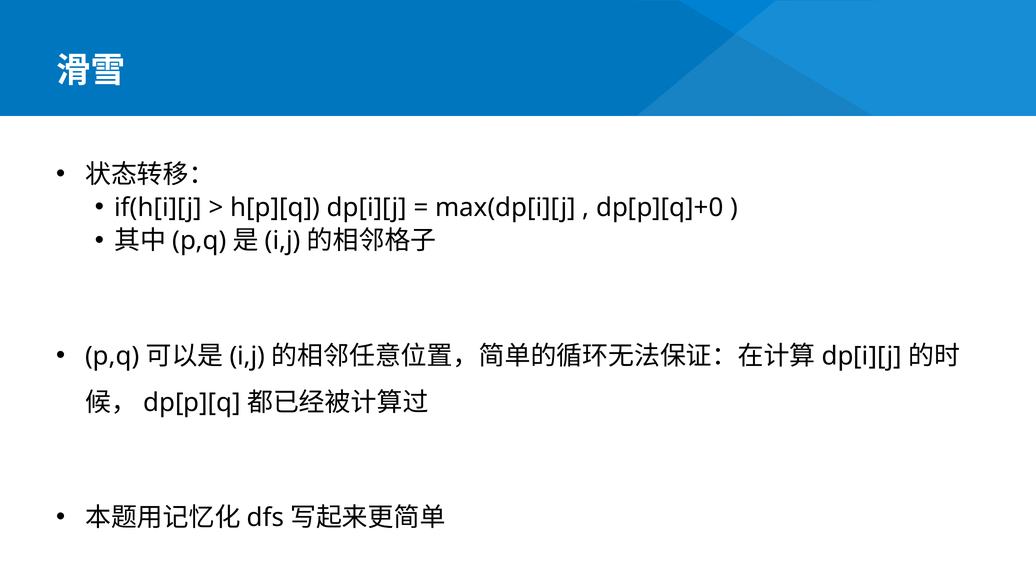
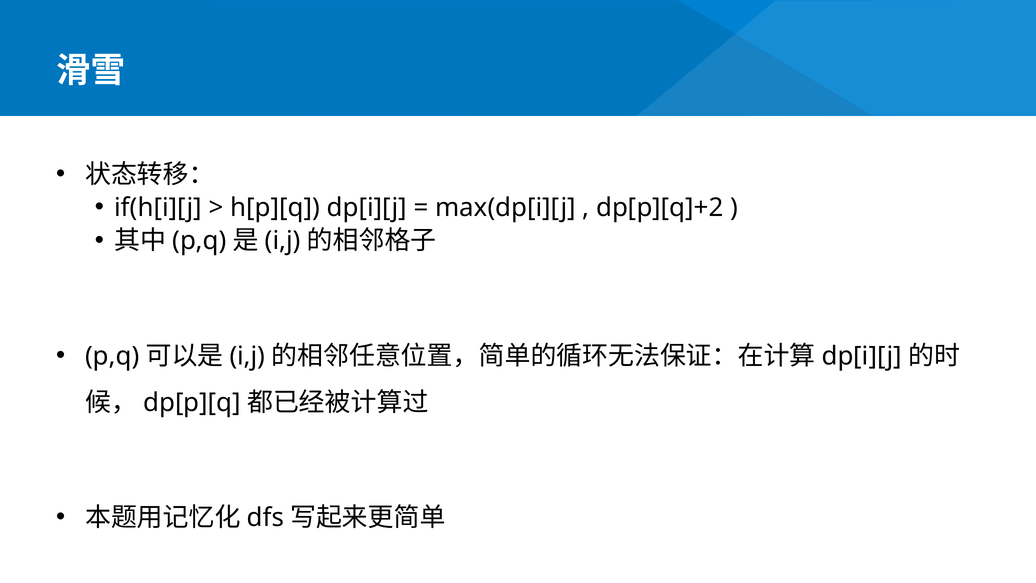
dp[p][q]+0: dp[p][q]+0 -> dp[p][q]+2
